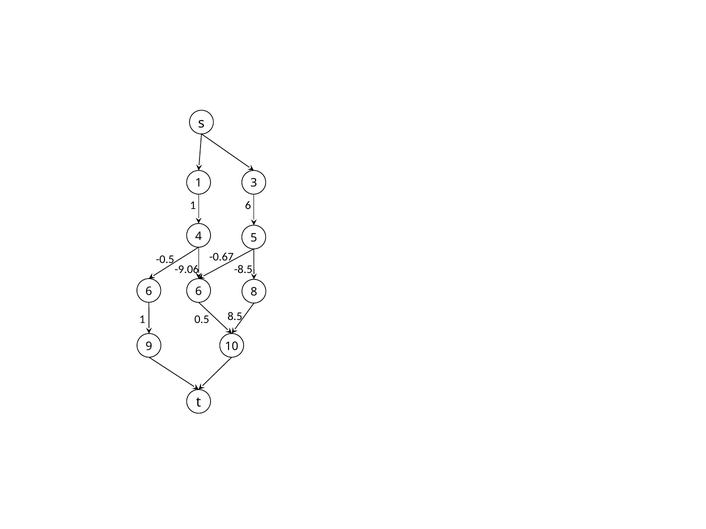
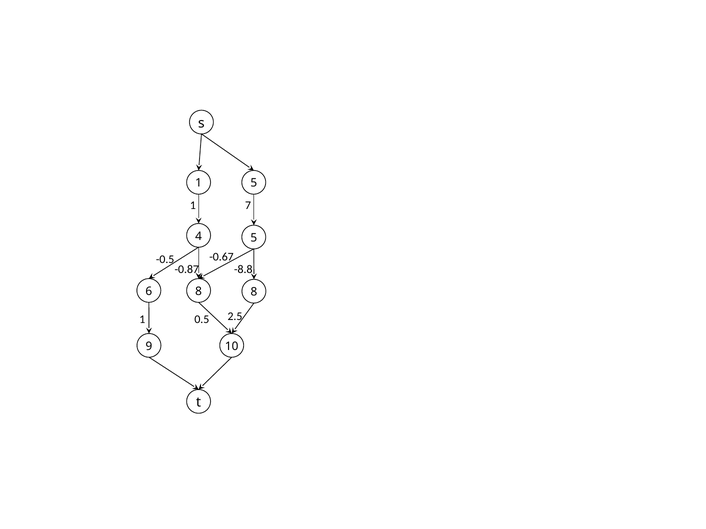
1 3: 3 -> 5
1 6: 6 -> 7
-9.06: -9.06 -> -0.87
-8.5: -8.5 -> -8.8
6 6: 6 -> 8
8.5: 8.5 -> 2.5
